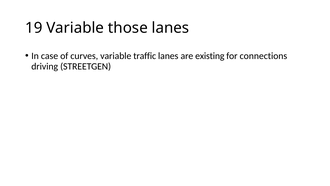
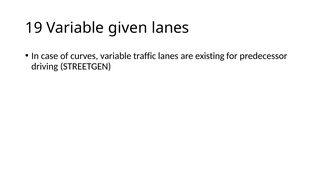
those: those -> given
connections: connections -> predecessor
